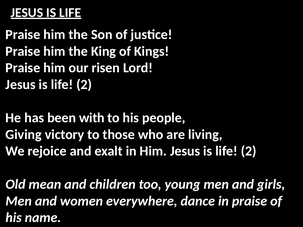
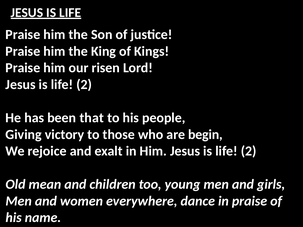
with: with -> that
living: living -> begin
